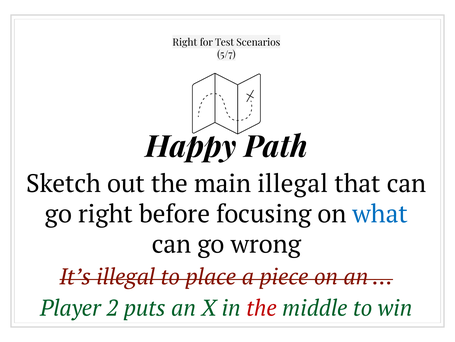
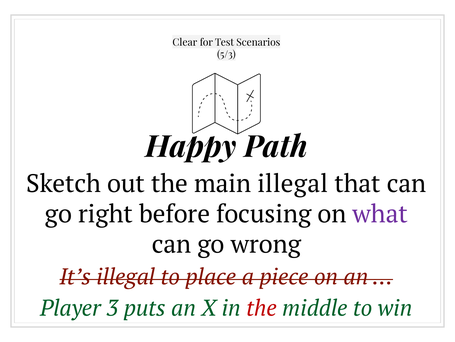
Right at (185, 42): Right -> Clear
5/7: 5/7 -> 5/3
what colour: blue -> purple
2: 2 -> 3
